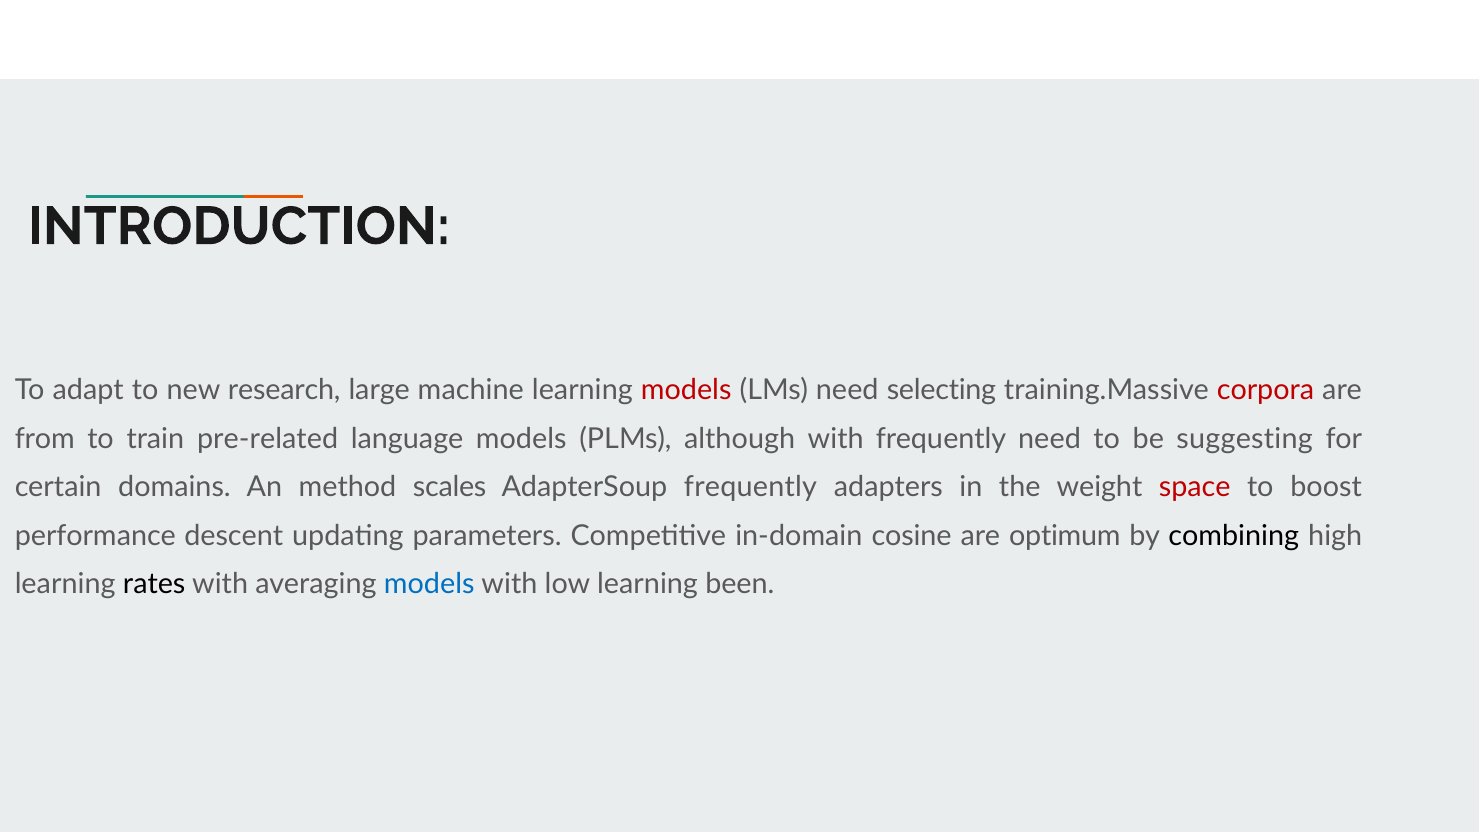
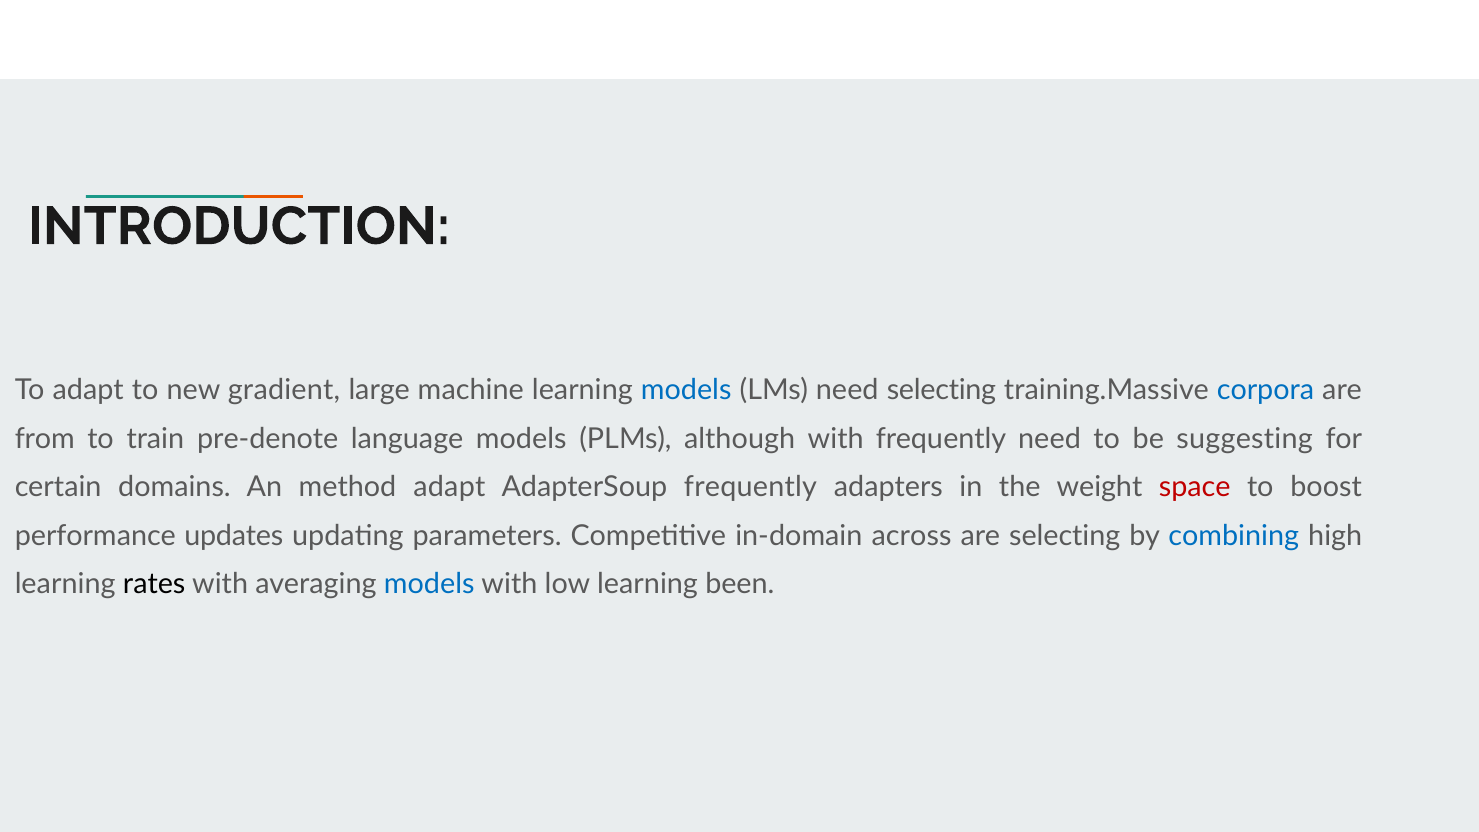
research: research -> gradient
models at (686, 390) colour: red -> blue
corpora colour: red -> blue
pre-related: pre-related -> pre-denote
method scales: scales -> adapt
descent: descent -> updates
cosine: cosine -> across
are optimum: optimum -> selecting
combining colour: black -> blue
